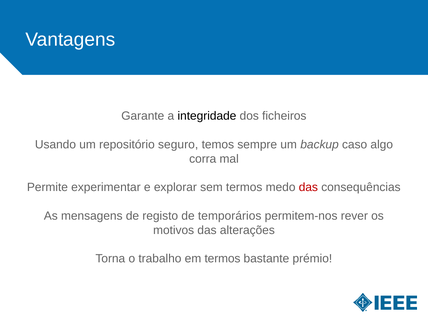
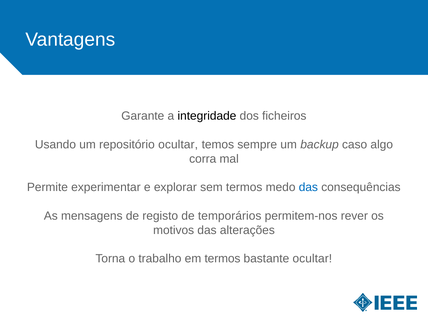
repositório seguro: seguro -> ocultar
das at (308, 187) colour: red -> blue
bastante prémio: prémio -> ocultar
